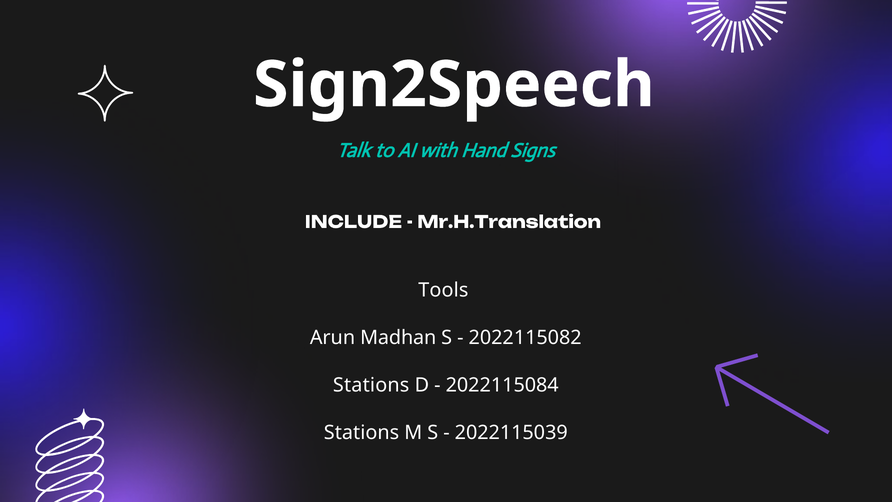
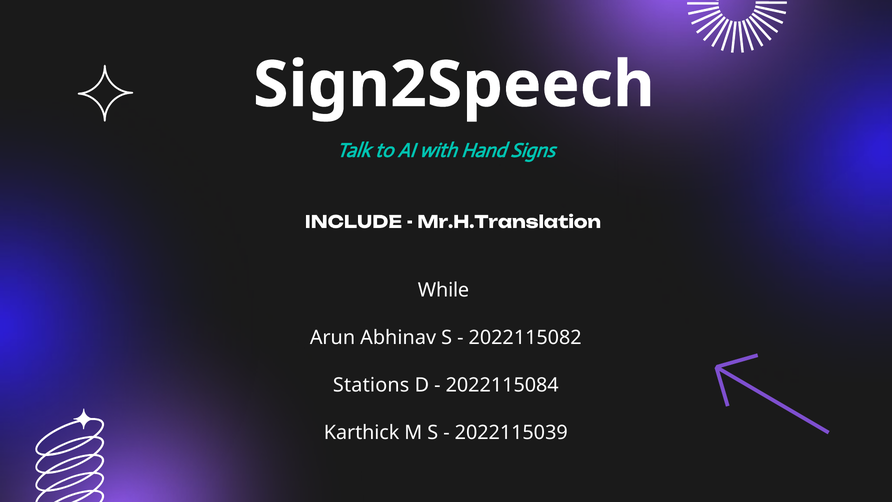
Tools: Tools -> While
Madhan: Madhan -> Abhinav
Stations at (362, 433): Stations -> Karthick
